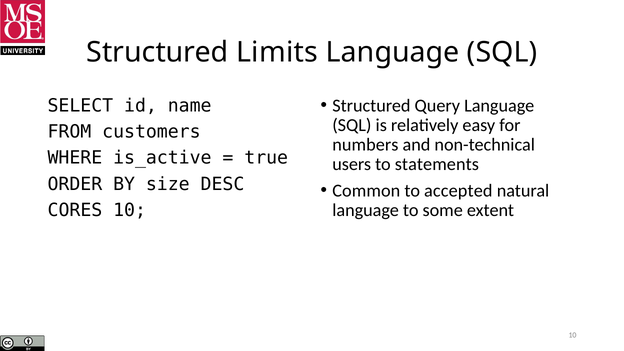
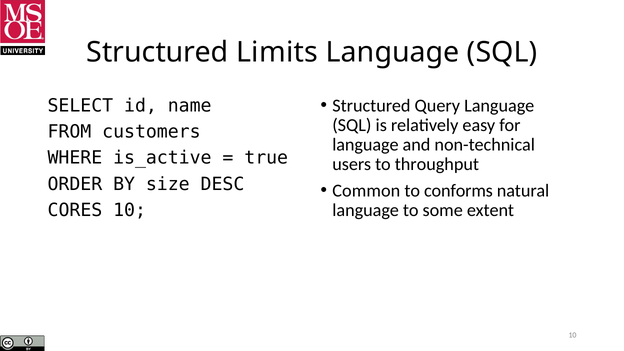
numbers at (365, 145): numbers -> language
statements: statements -> throughput
accepted: accepted -> conforms
